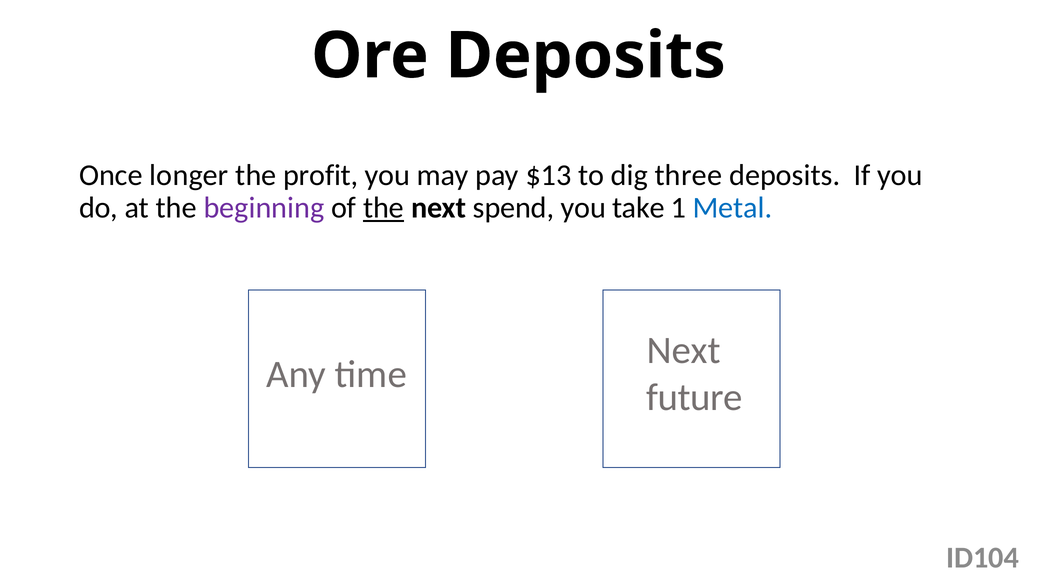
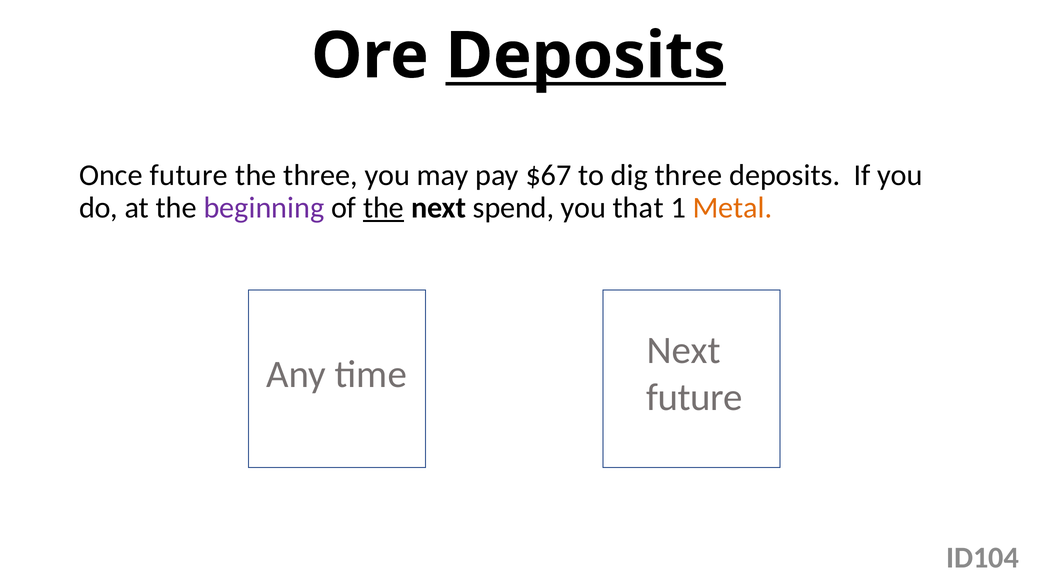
Deposits at (586, 56) underline: none -> present
Once longer: longer -> future
the profit: profit -> three
$13: $13 -> $67
take: take -> that
Metal colour: blue -> orange
